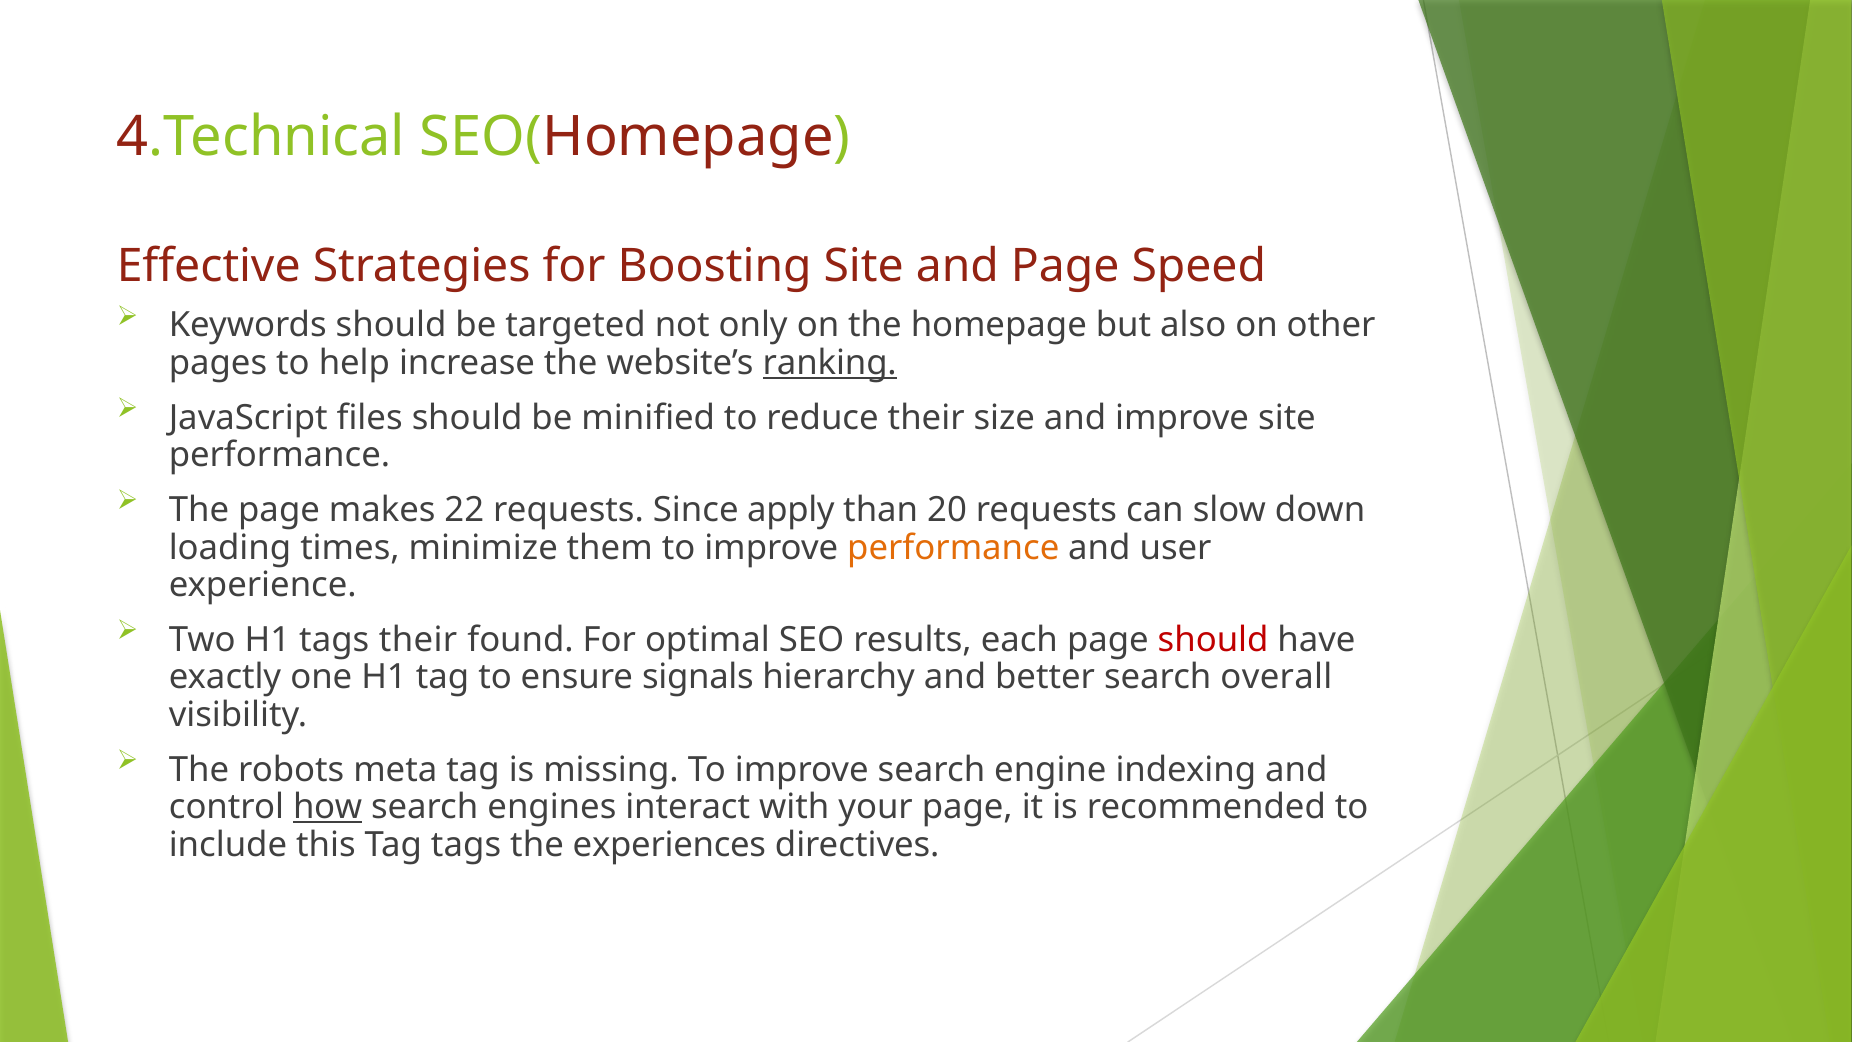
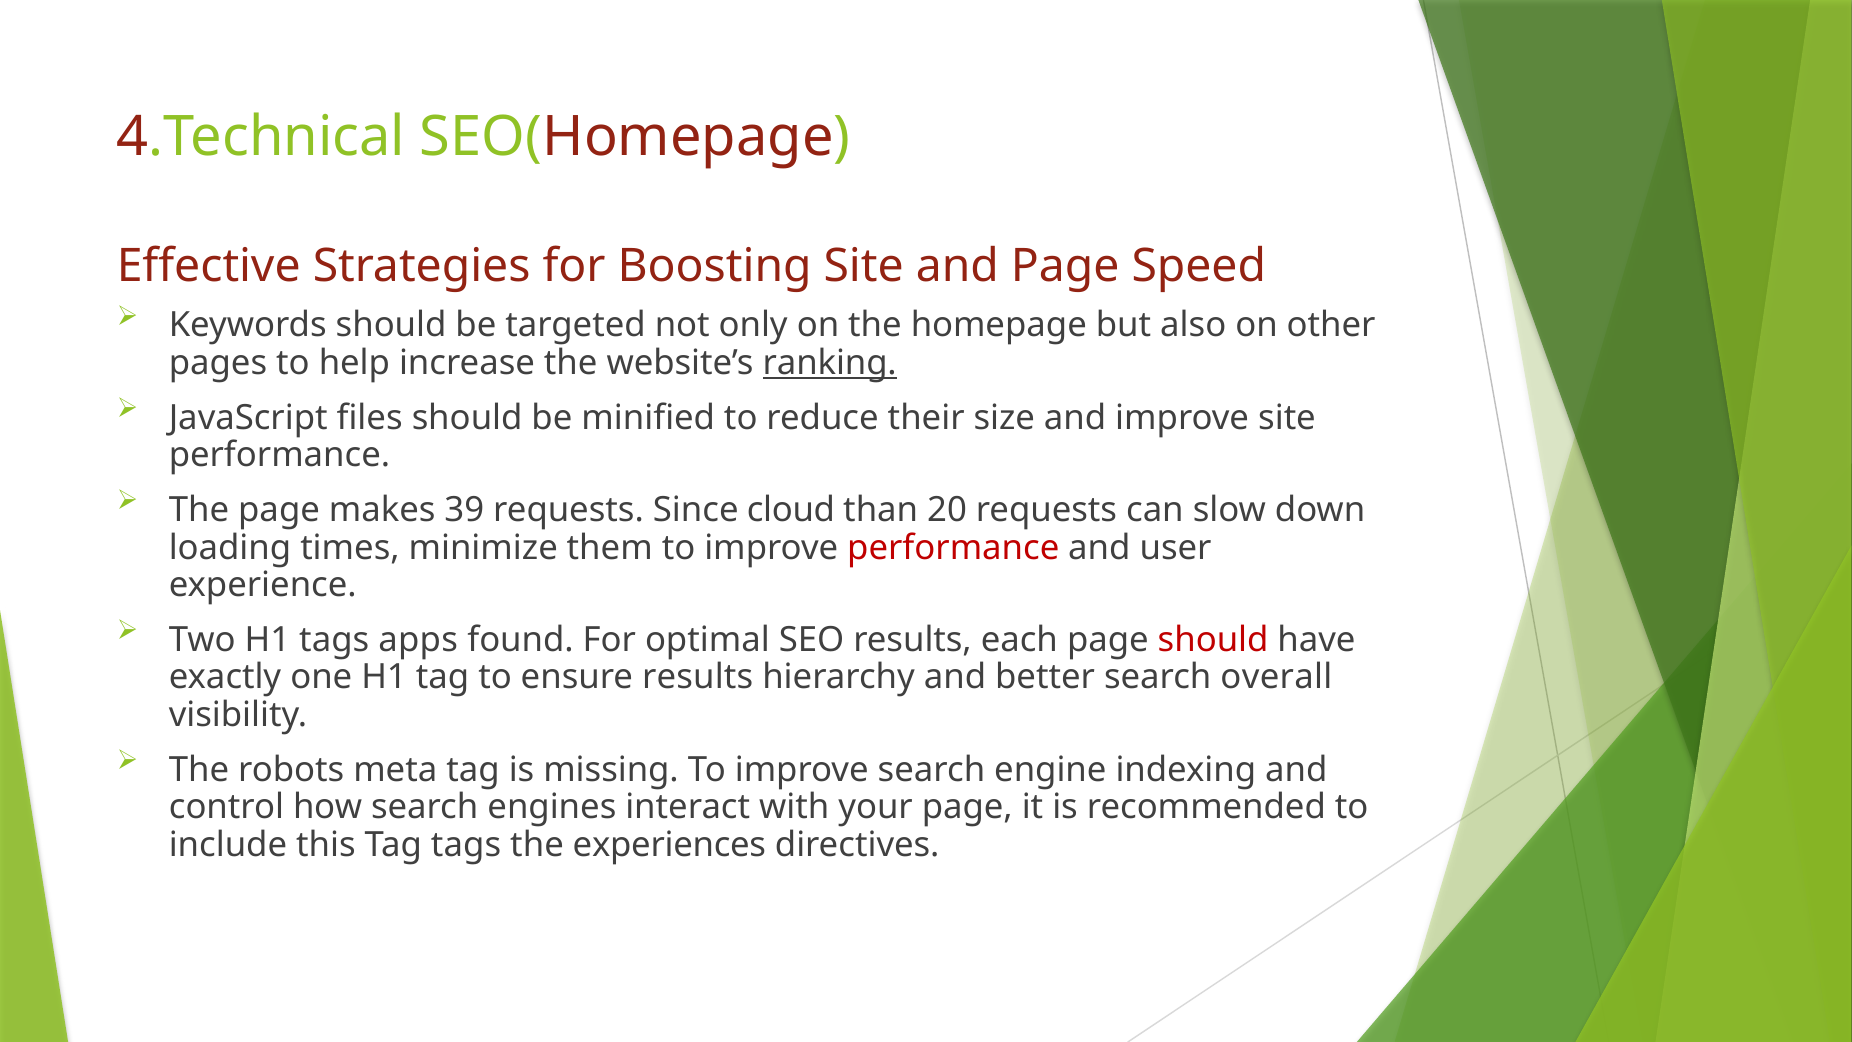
22: 22 -> 39
apply: apply -> cloud
performance at (953, 547) colour: orange -> red
tags their: their -> apps
ensure signals: signals -> results
how underline: present -> none
